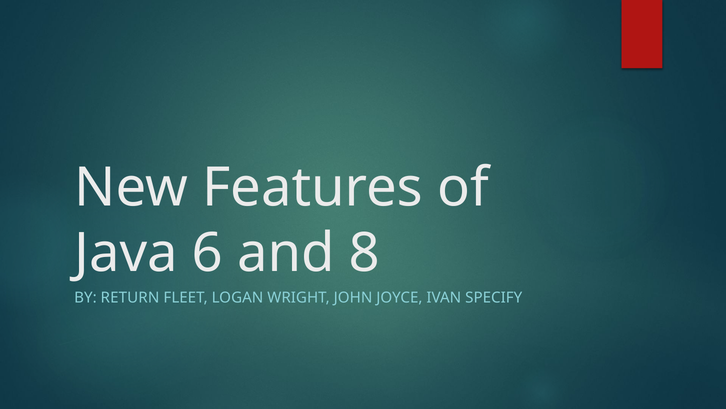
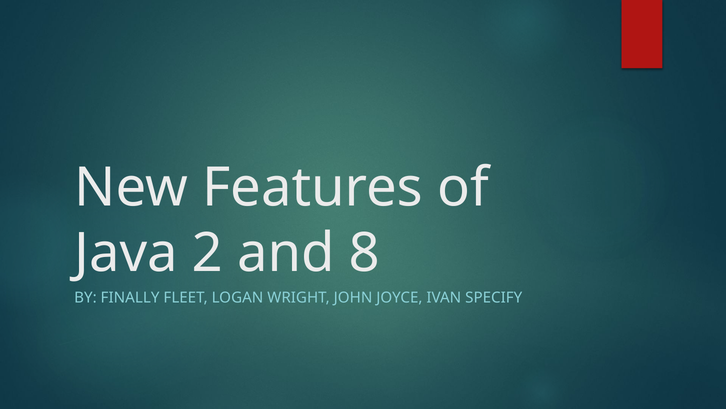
6: 6 -> 2
RETURN: RETURN -> FINALLY
